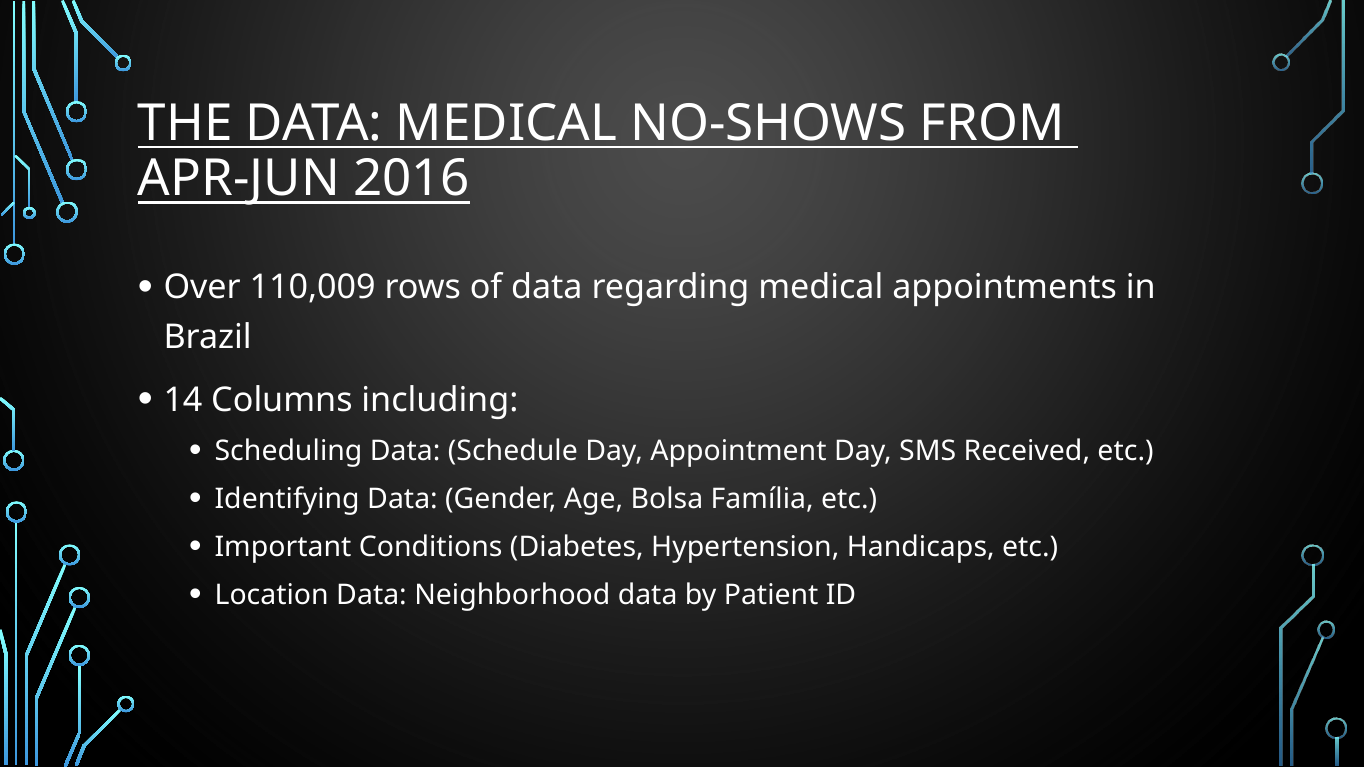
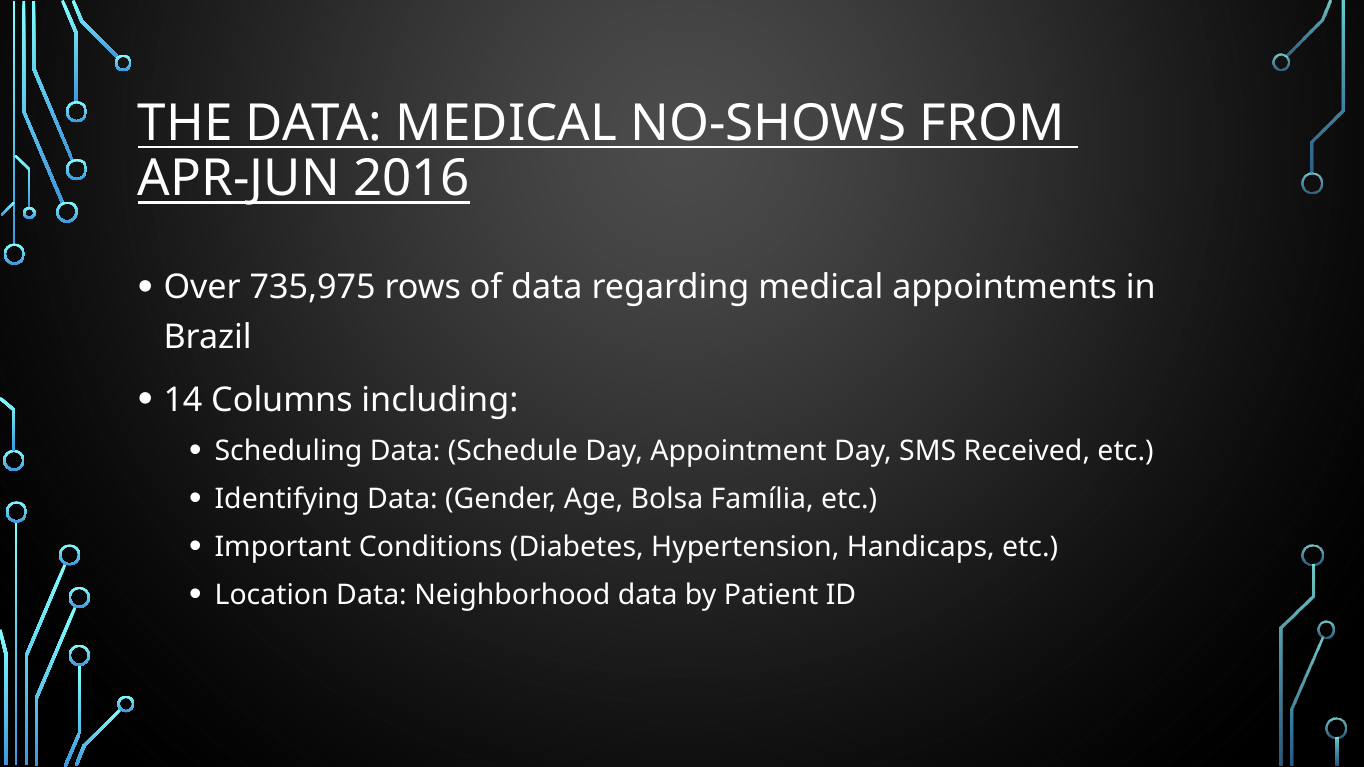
110,009: 110,009 -> 735,975
